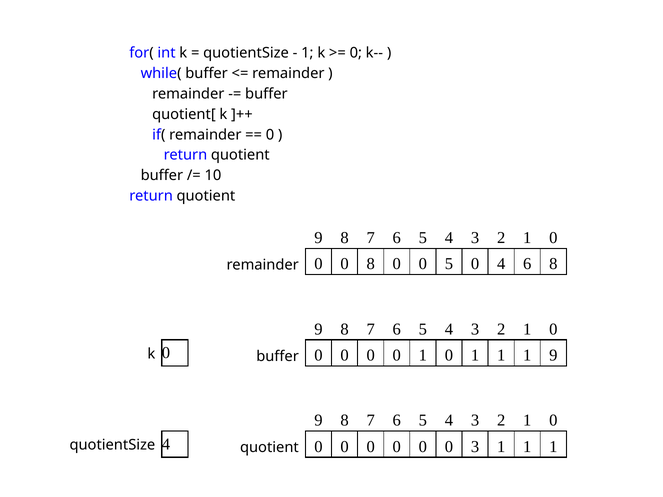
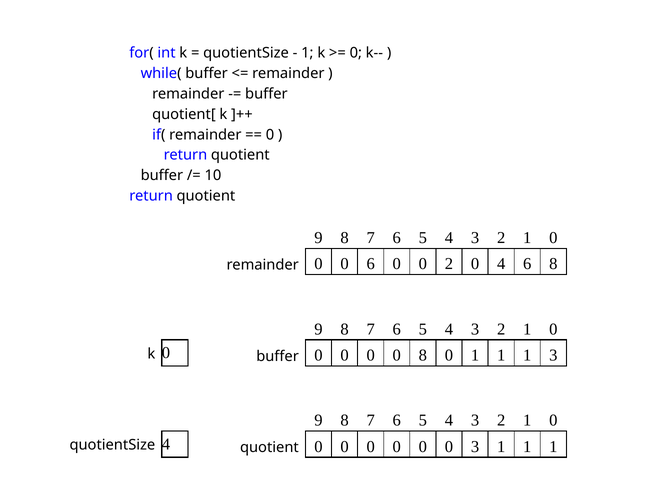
0 8: 8 -> 6
0 5: 5 -> 2
0 0 1: 1 -> 8
1 9: 9 -> 3
